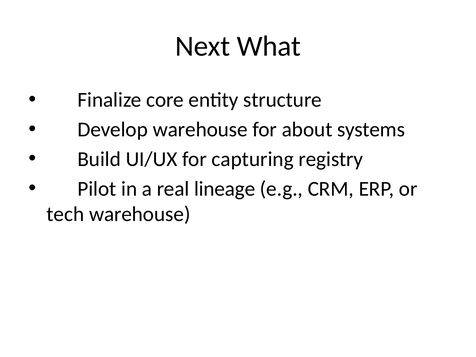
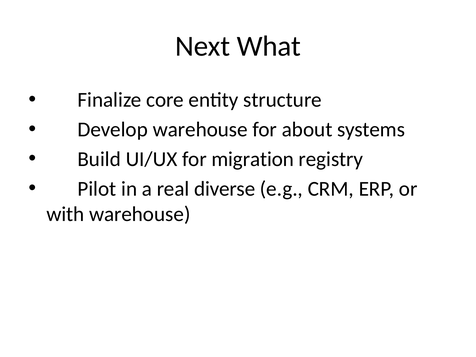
capturing: capturing -> migration
lineage: lineage -> diverse
tech: tech -> with
